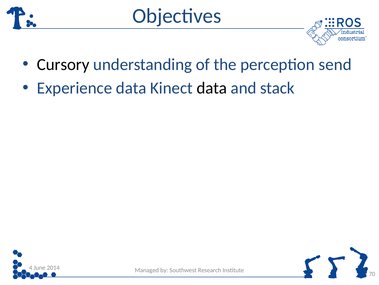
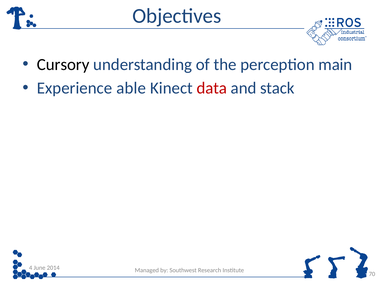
send: send -> main
Experience data: data -> able
data at (212, 88) colour: black -> red
